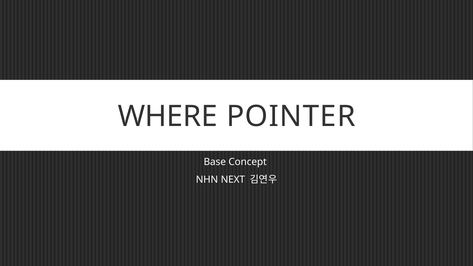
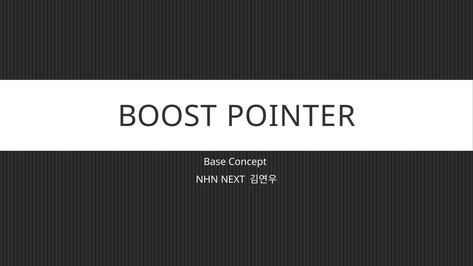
WHERE: WHERE -> BOOST
